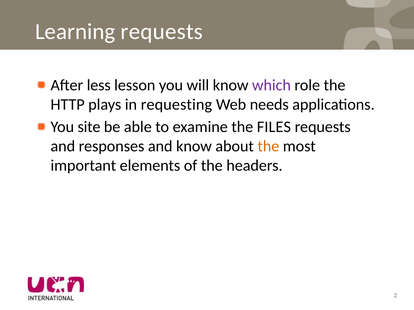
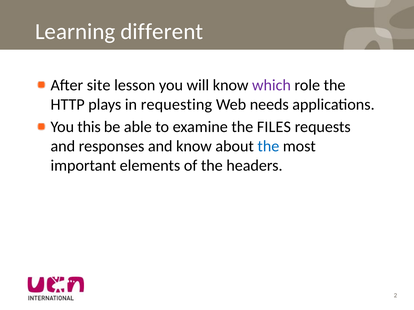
Learning requests: requests -> different
less: less -> site
site: site -> this
the at (268, 147) colour: orange -> blue
